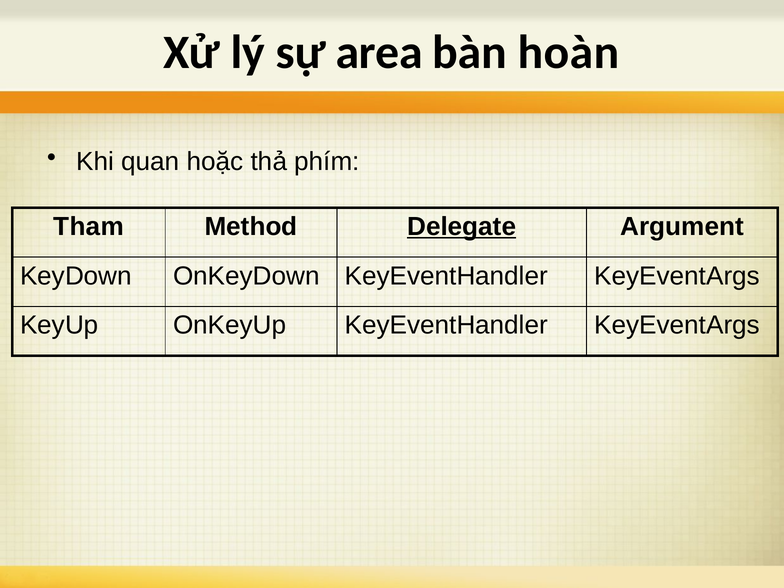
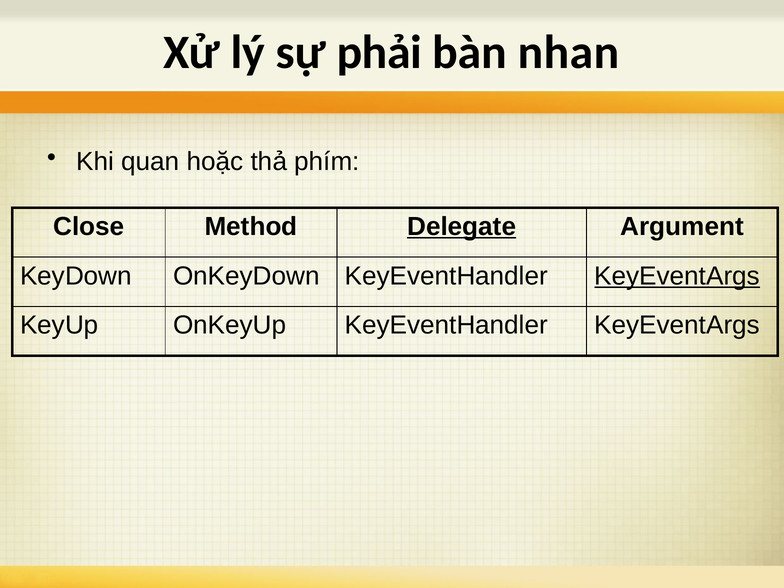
area: area -> phải
hoàn: hoàn -> nhan
Tham: Tham -> Close
KeyEventArgs at (677, 276) underline: none -> present
